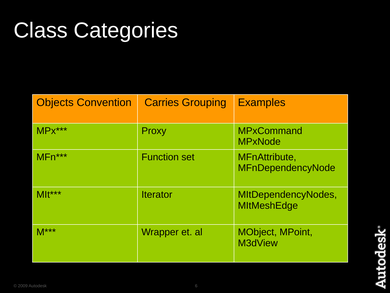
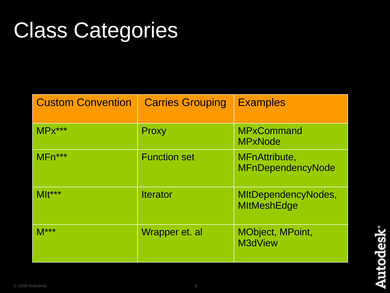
Objects: Objects -> Custom
